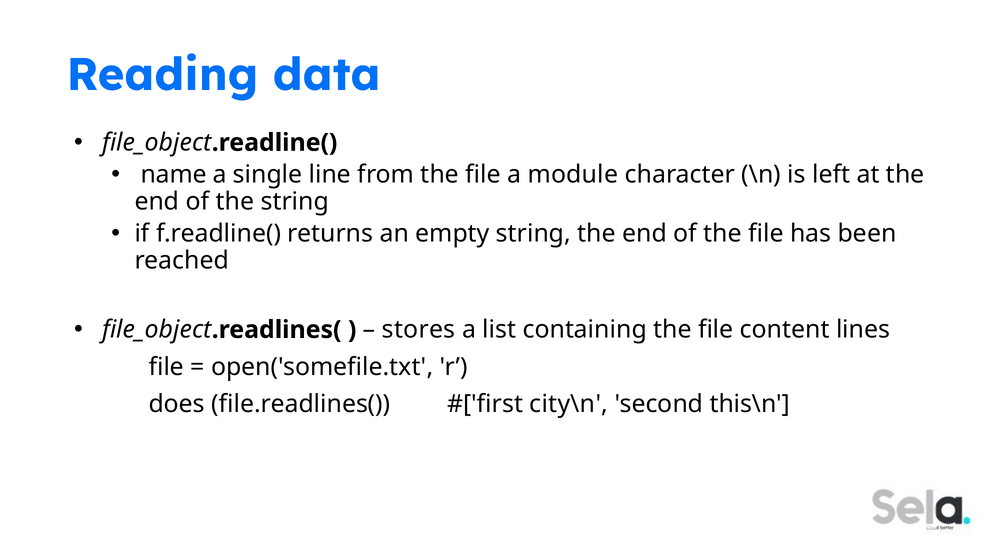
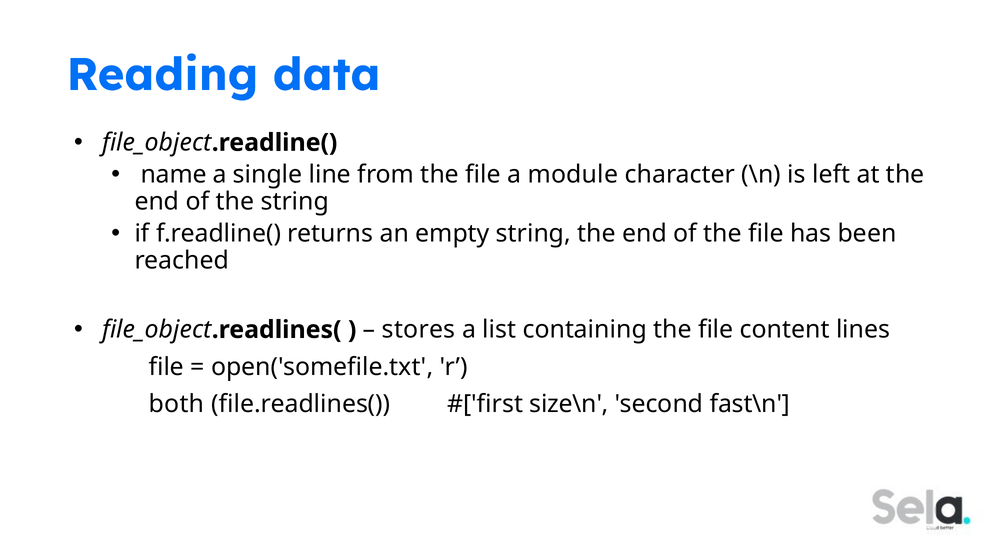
does: does -> both
city\n: city\n -> size\n
this\n: this\n -> fast\n
